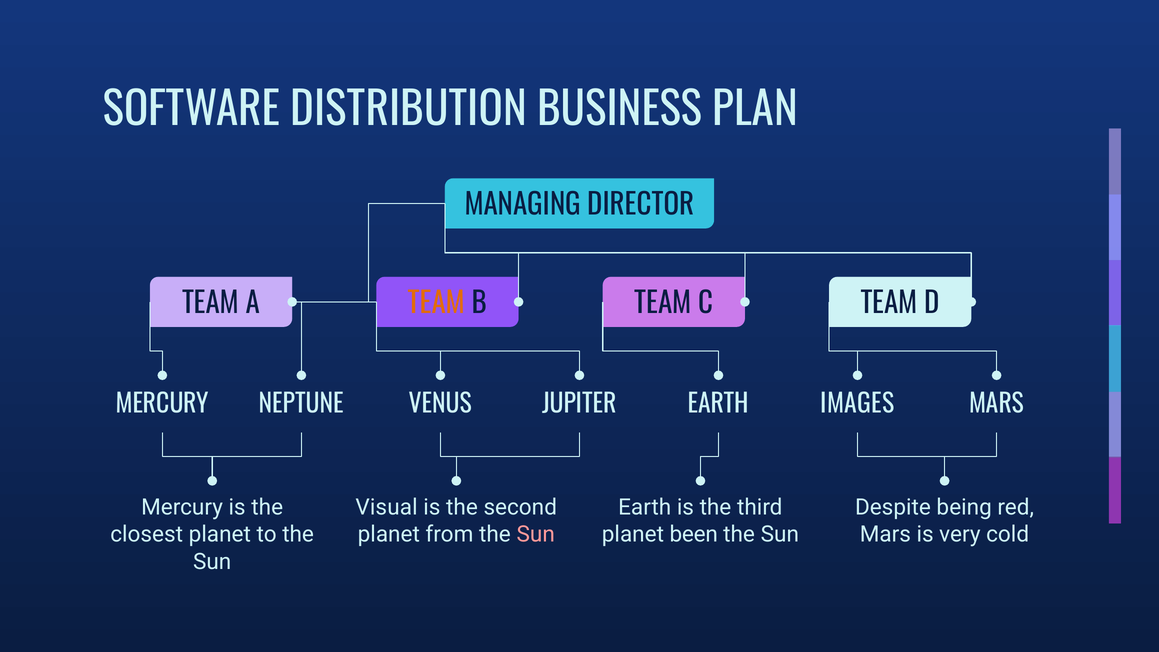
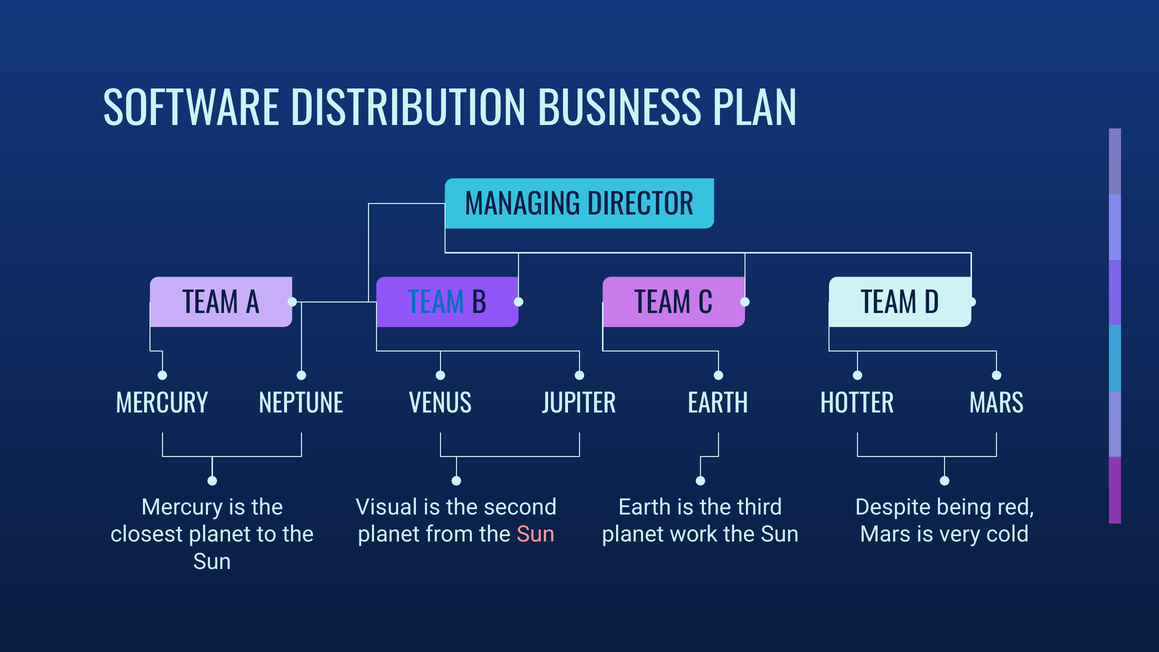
TEAM at (436, 304) colour: orange -> blue
IMAGES: IMAGES -> HOTTER
been: been -> work
